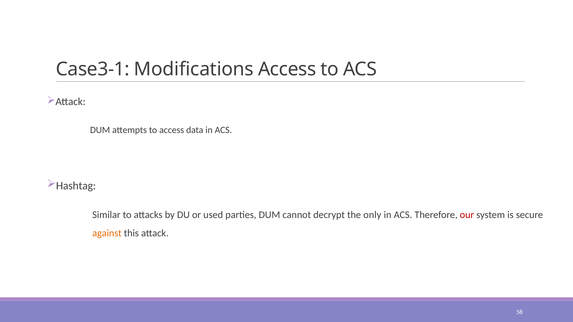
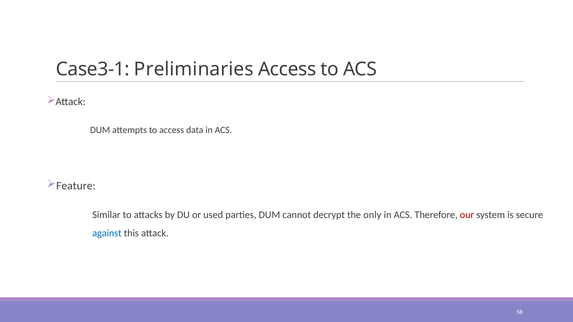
Modifications: Modifications -> Preliminaries
Hashtag: Hashtag -> Feature
against colour: orange -> blue
